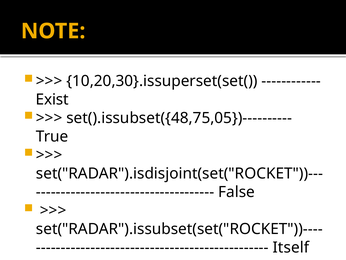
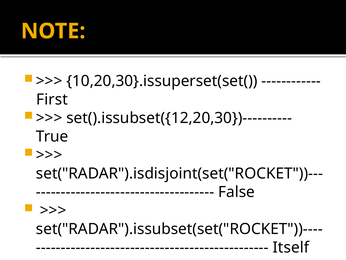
Exist: Exist -> First
set().issubset({48,75,05})----------: set().issubset({48,75,05})---------- -> set().issubset({12,20,30})----------
